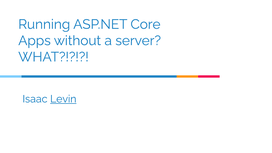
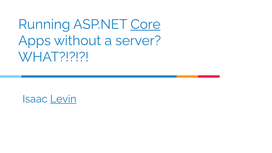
Core underline: none -> present
